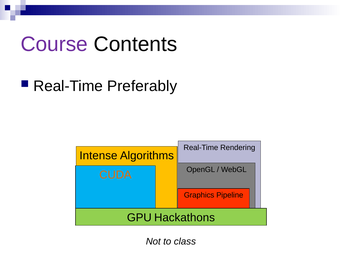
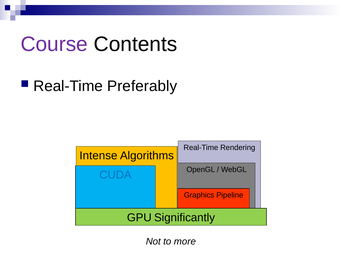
CUDA colour: orange -> blue
Hackathons: Hackathons -> Significantly
class: class -> more
